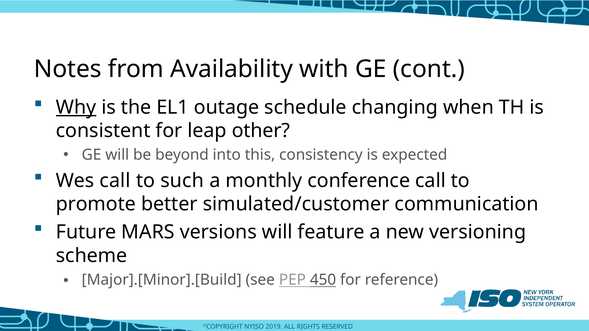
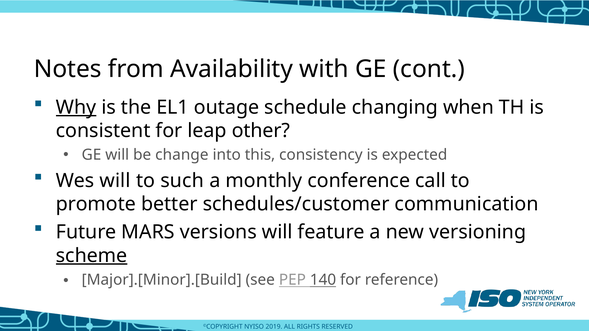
beyond: beyond -> change
Wes call: call -> will
simulated/customer: simulated/customer -> schedules/customer
scheme underline: none -> present
450: 450 -> 140
